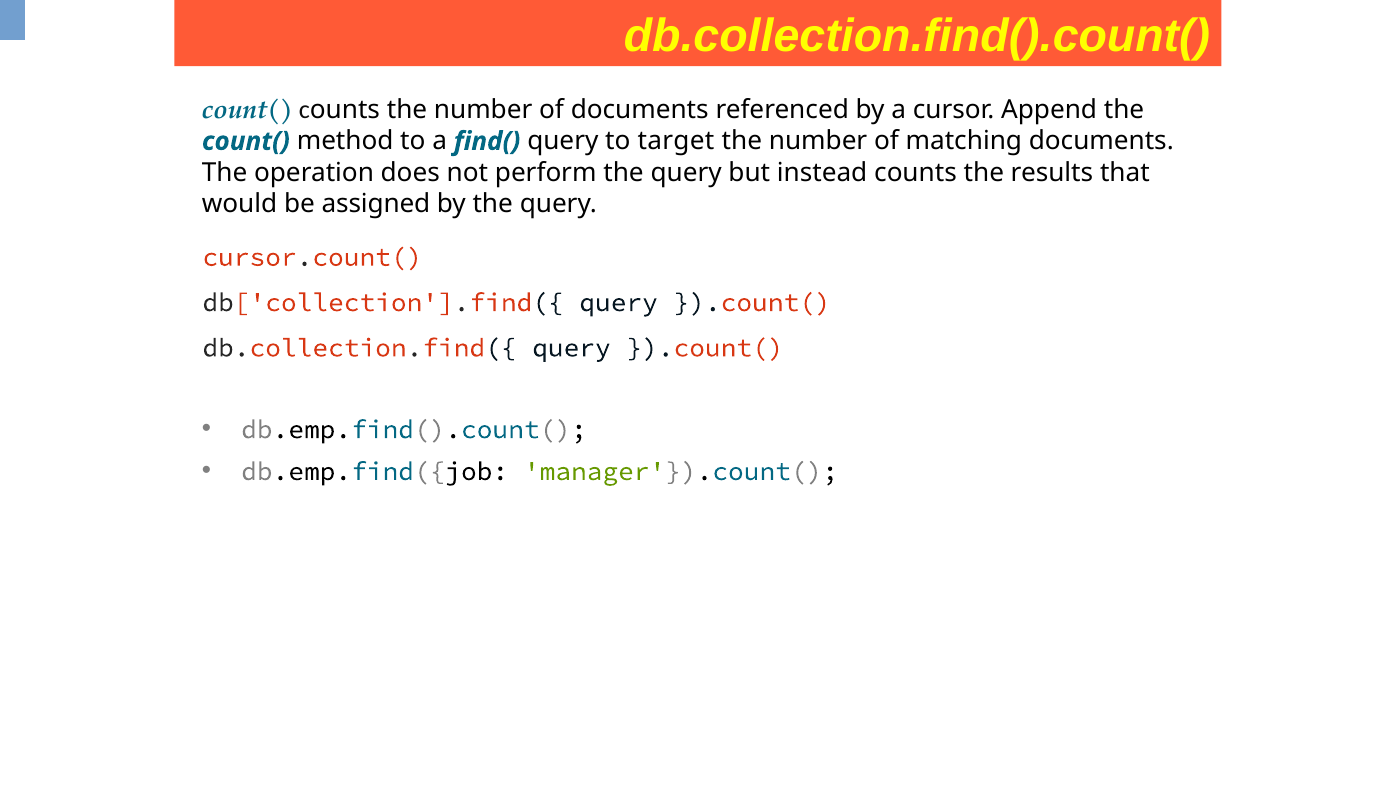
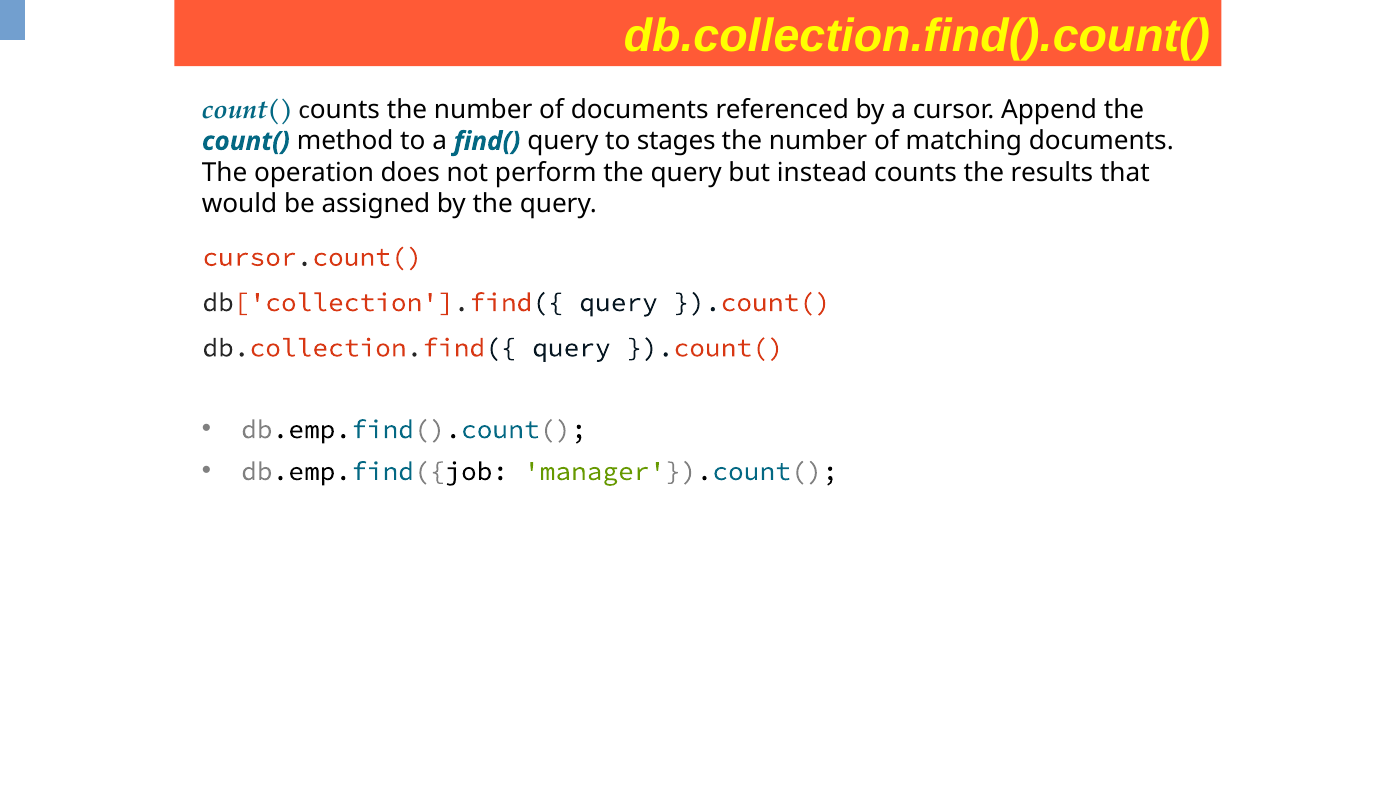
target: target -> stages
